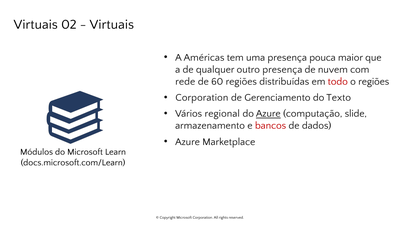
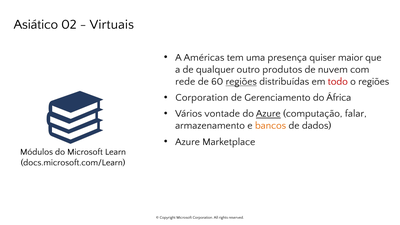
Virtuais at (36, 25): Virtuais -> Asiático
pouca: pouca -> quiser
outro presença: presença -> produtos
regiões at (241, 82) underline: none -> present
Texto: Texto -> África
regional: regional -> vontade
slide: slide -> falar
bancos colour: red -> orange
